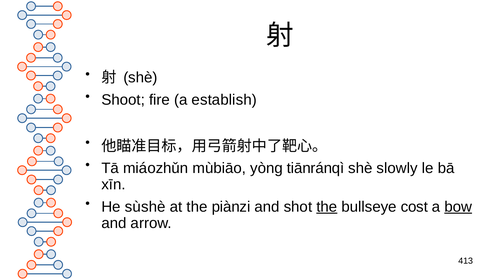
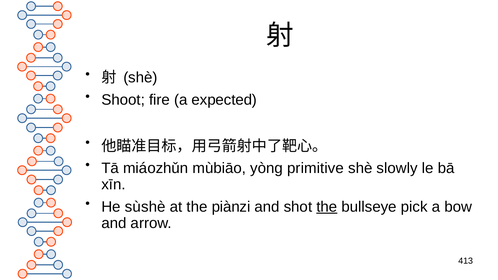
establish: establish -> expected
tiānránqì: tiānránqì -> primitive
cost: cost -> pick
bow underline: present -> none
